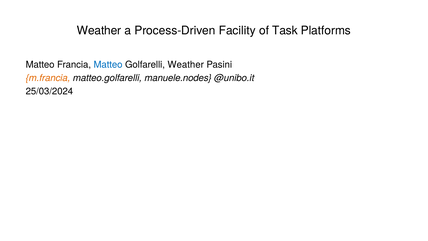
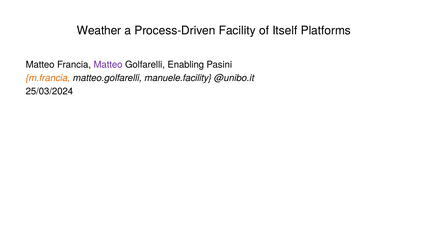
Task: Task -> Itself
Matteo at (108, 65) colour: blue -> purple
Golfarelli Weather: Weather -> Enabling
manuele.nodes: manuele.nodes -> manuele.facility
